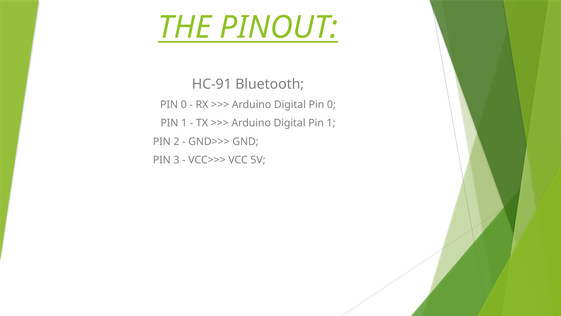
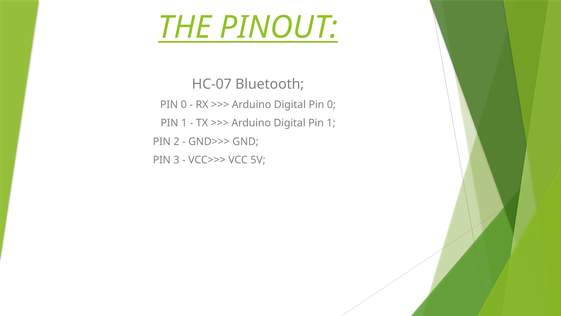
HC-91: HC-91 -> HC-07
